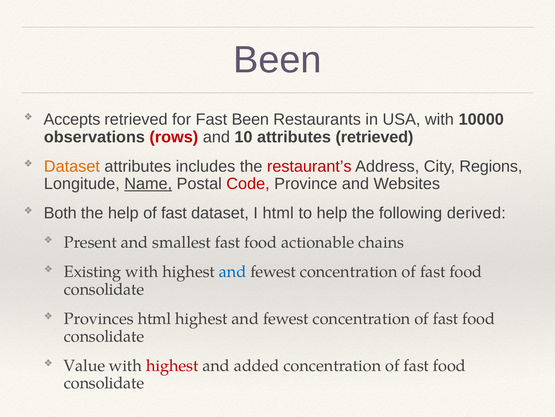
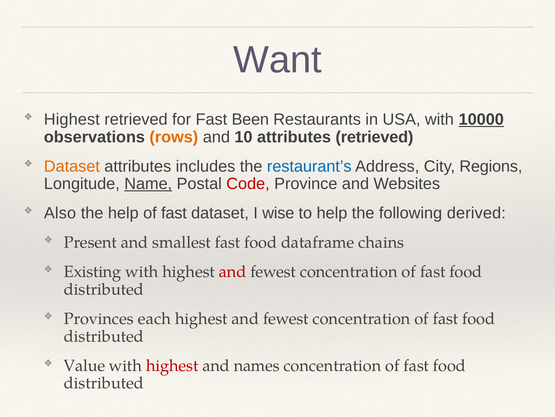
Been at (277, 60): Been -> Want
Accepts at (72, 119): Accepts -> Highest
10000 underline: none -> present
rows colour: red -> orange
restaurant’s colour: red -> blue
Both: Both -> Also
I html: html -> wise
actionable: actionable -> dataframe
and at (233, 271) colour: blue -> red
consolidate at (104, 289): consolidate -> distributed
Provinces html: html -> each
consolidate at (104, 336): consolidate -> distributed
added: added -> names
consolidate at (104, 383): consolidate -> distributed
